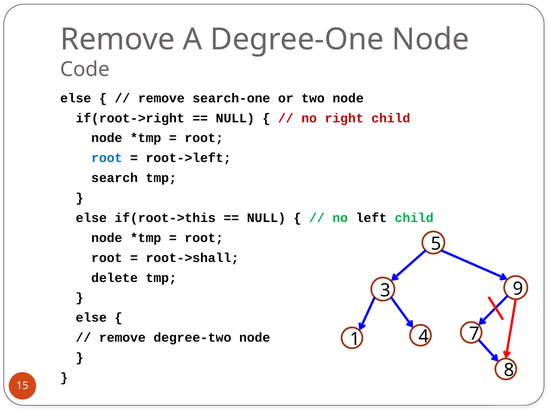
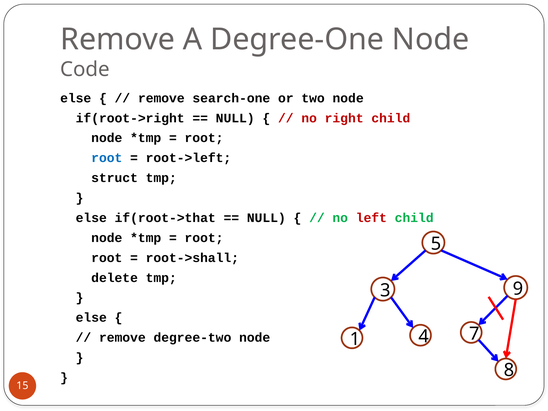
search: search -> struct
if(root->this: if(root->this -> if(root->that
left colour: black -> red
